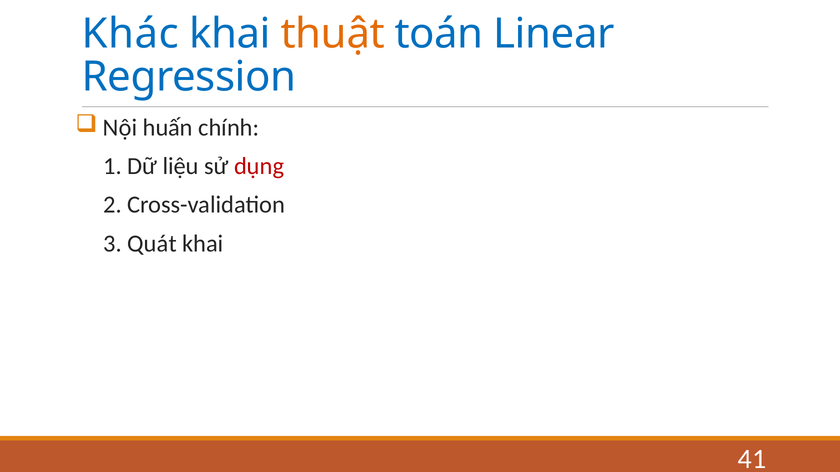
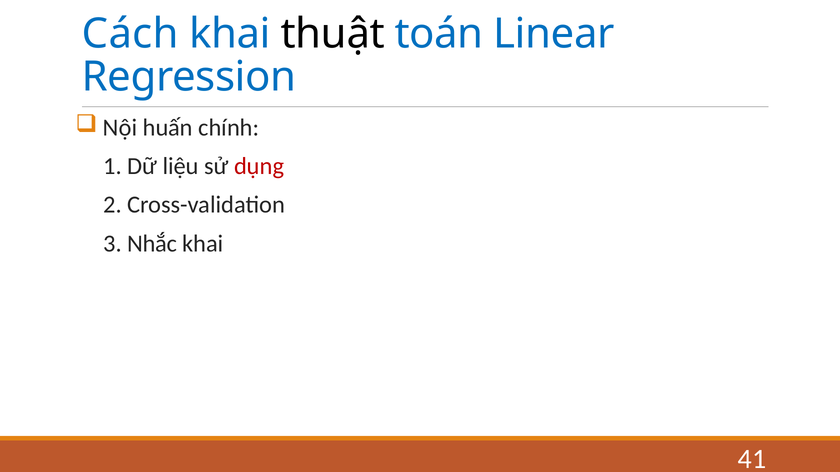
Khác: Khác -> Cách
thuật colour: orange -> black
Quát: Quát -> Nhắc
